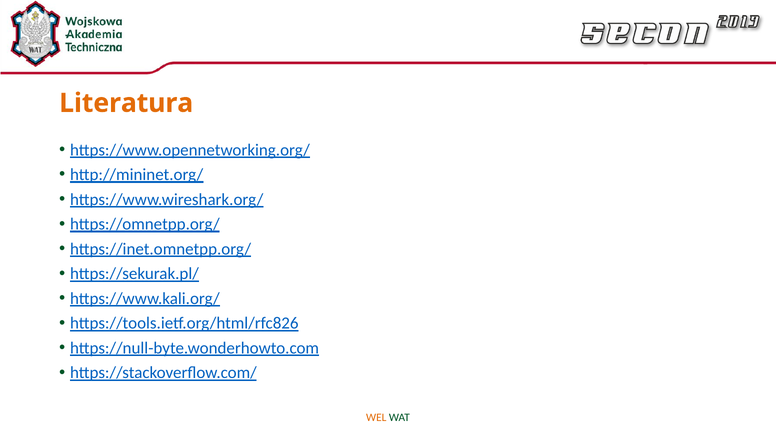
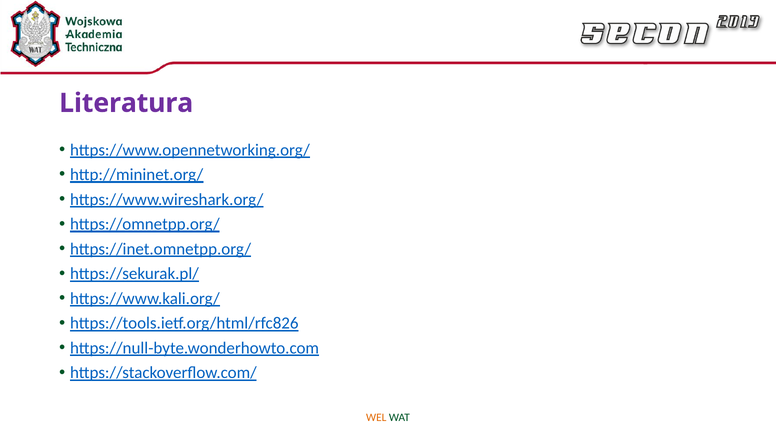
Literatura colour: orange -> purple
